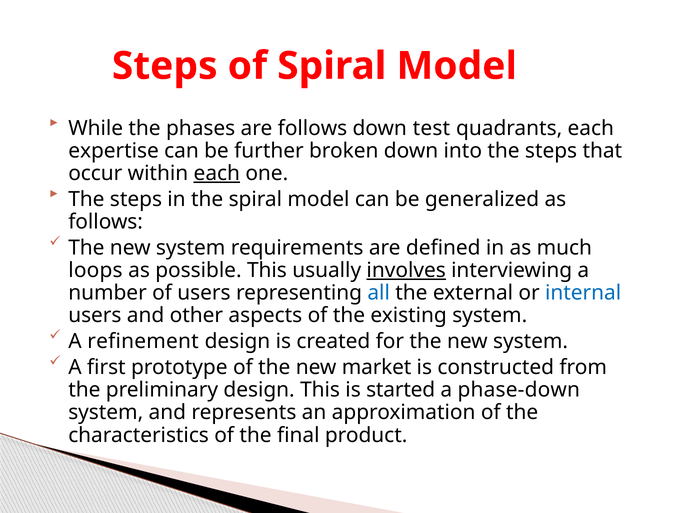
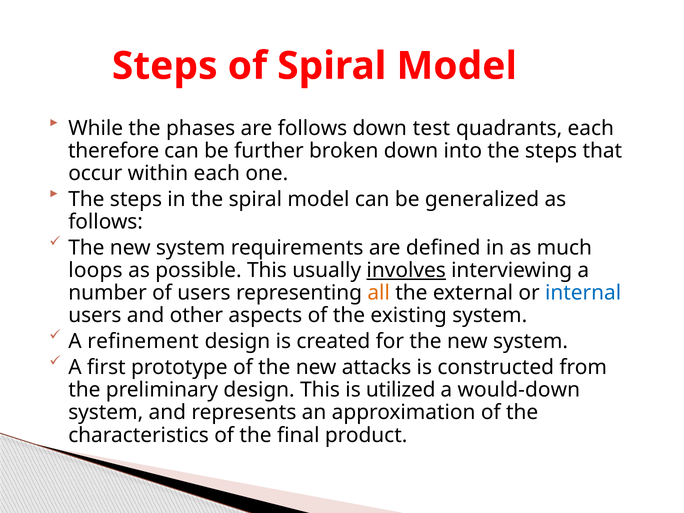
expertise: expertise -> therefore
each at (217, 173) underline: present -> none
all colour: blue -> orange
market: market -> attacks
started: started -> utilized
phase-down: phase-down -> would-down
